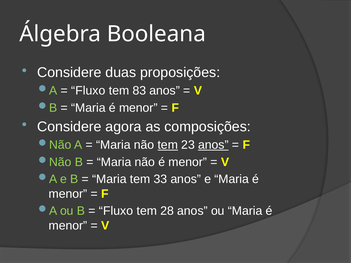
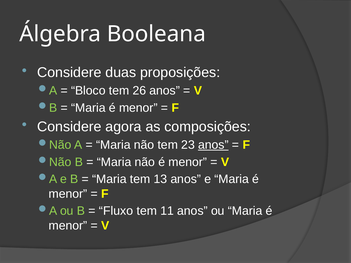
Fluxo at (88, 91): Fluxo -> Bloco
83: 83 -> 26
tem at (168, 145) underline: present -> none
33: 33 -> 13
28: 28 -> 11
